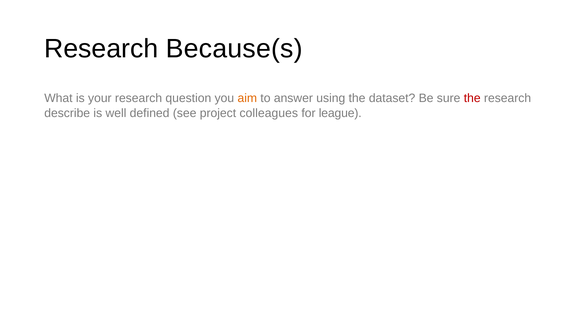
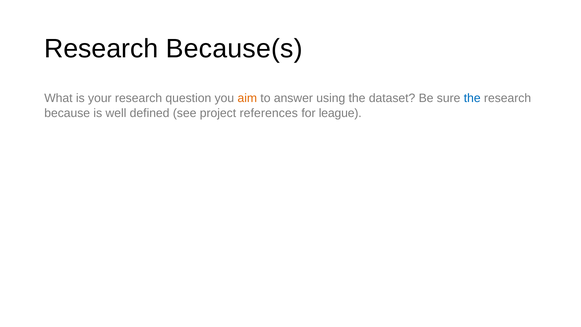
the at (472, 98) colour: red -> blue
describe: describe -> because
colleagues: colleagues -> references
